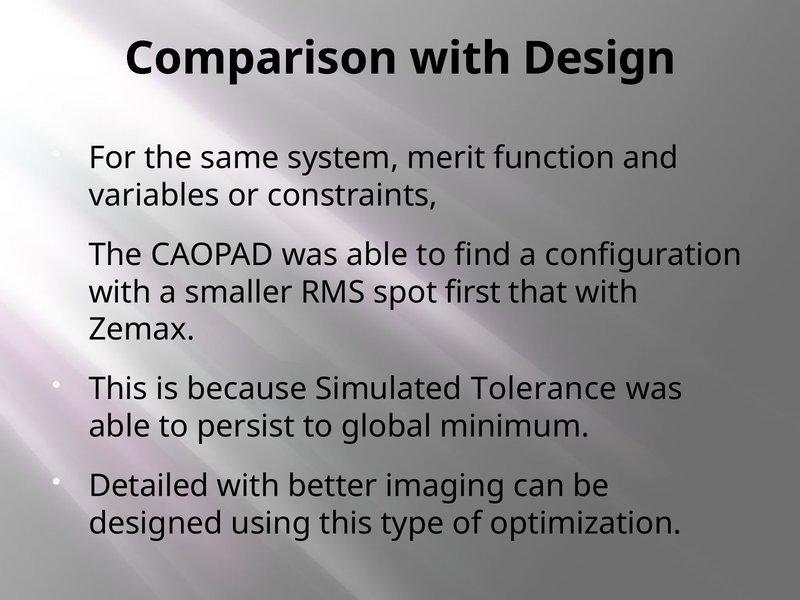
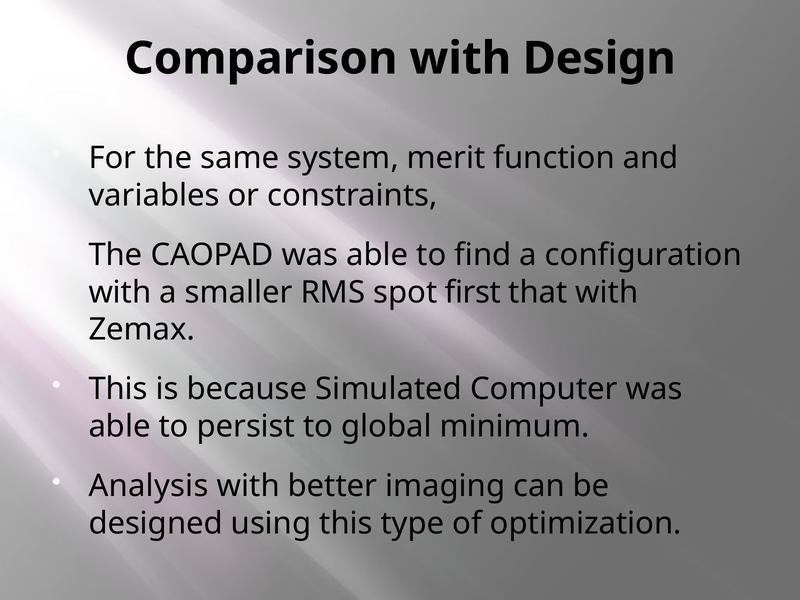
Tolerance: Tolerance -> Computer
Detailed: Detailed -> Analysis
